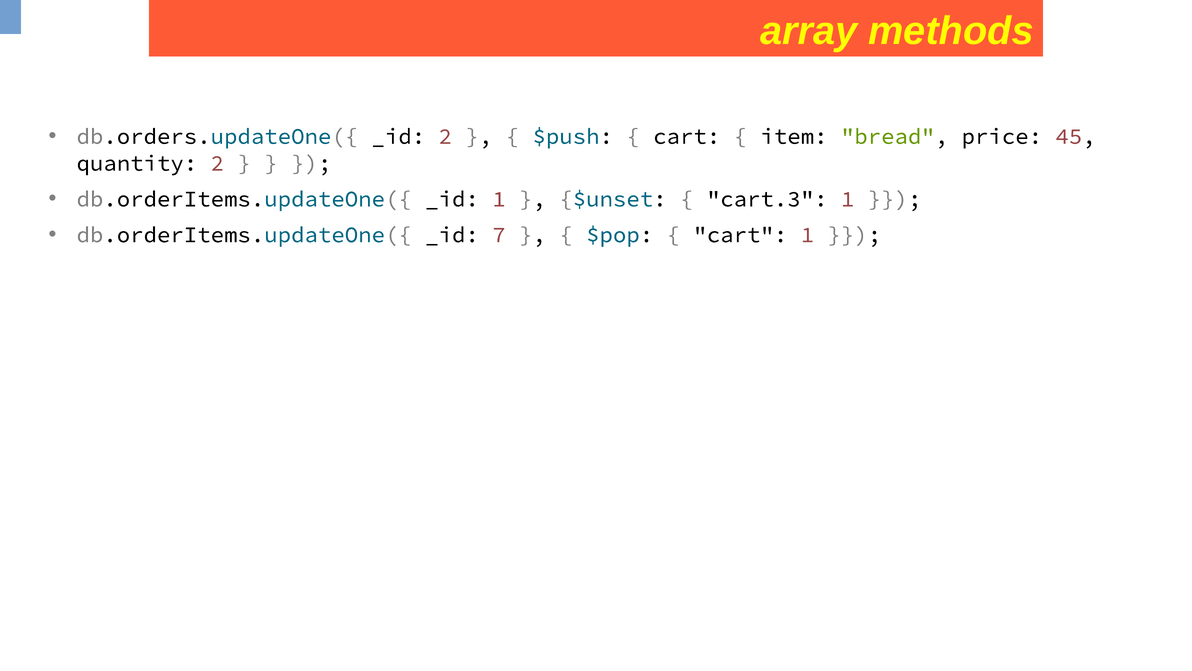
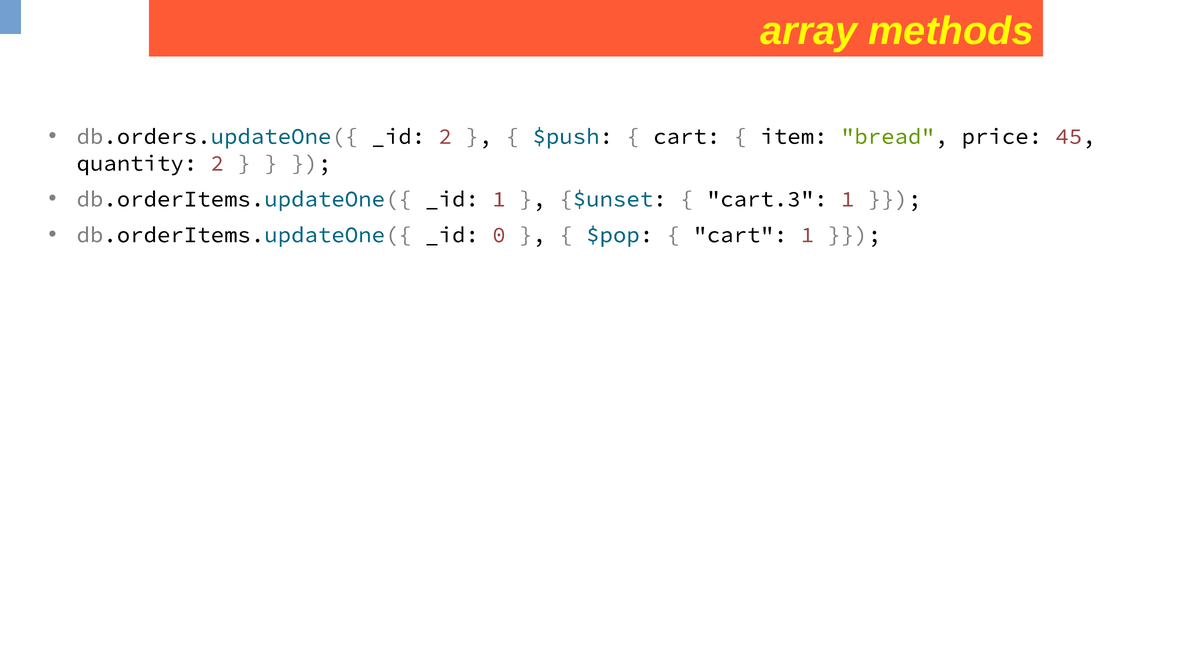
7: 7 -> 0
